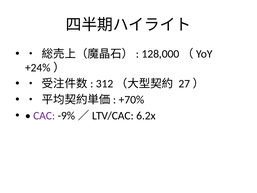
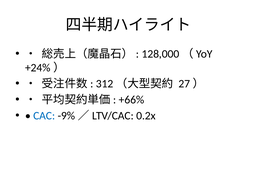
+70%: +70% -> +66%
CAC colour: purple -> blue
6.2x: 6.2x -> 0.2x
